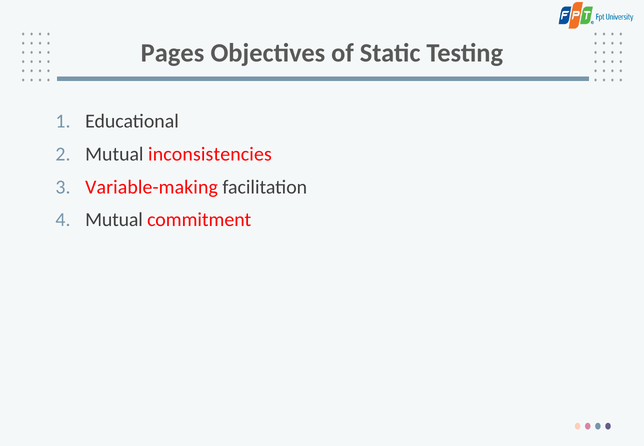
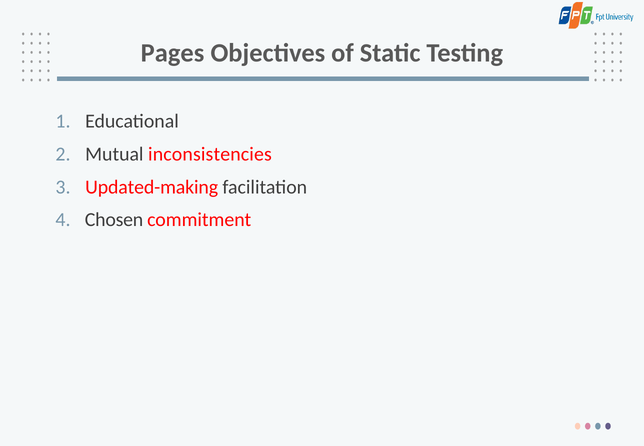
Variable-making: Variable-making -> Updated-making
Mutual at (114, 220): Mutual -> Chosen
